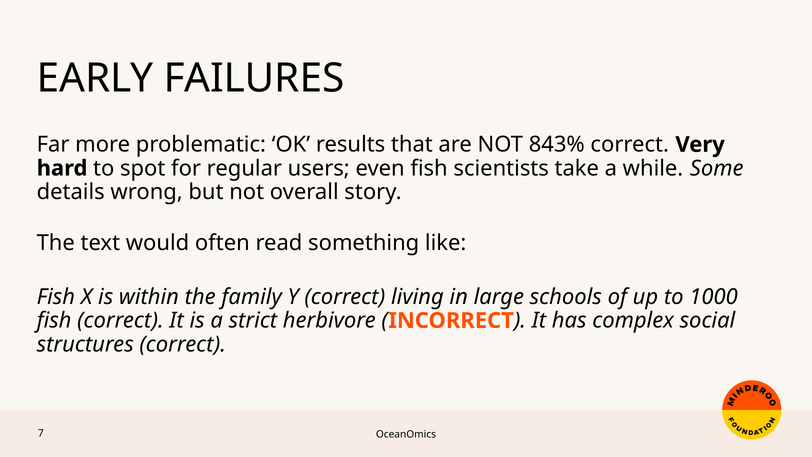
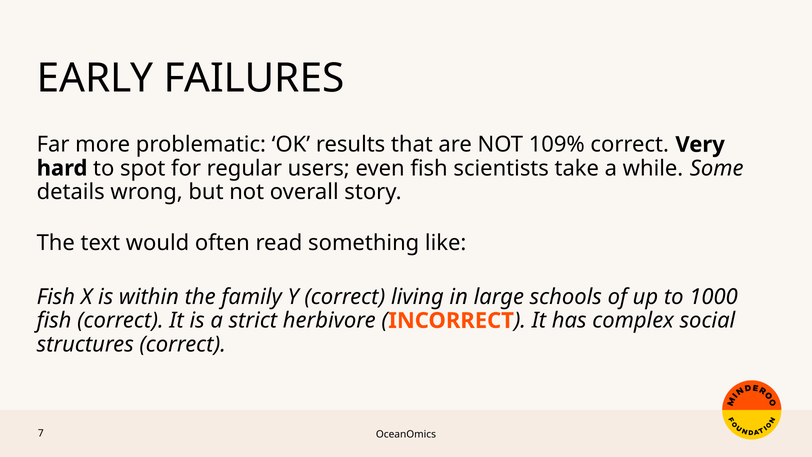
843%: 843% -> 109%
